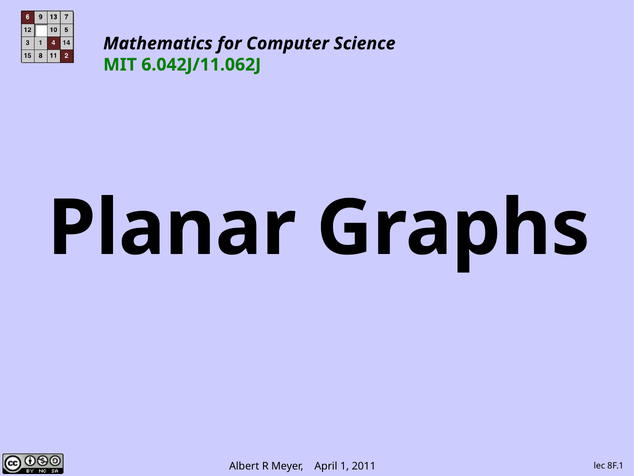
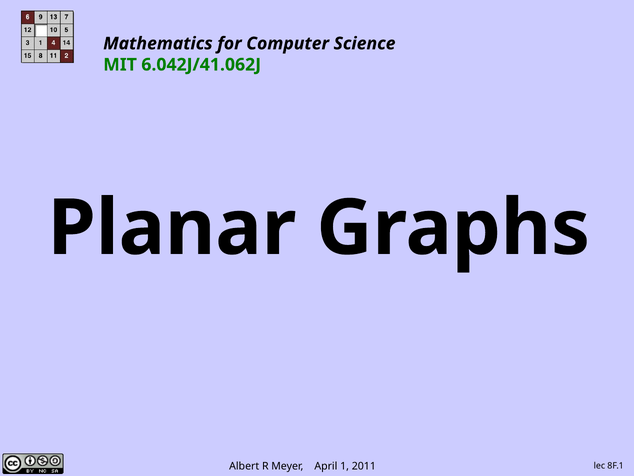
6.042J/11.062J: 6.042J/11.062J -> 6.042J/41.062J
